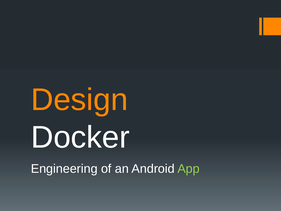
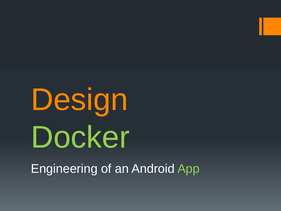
Docker colour: white -> light green
